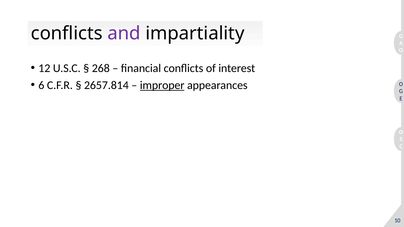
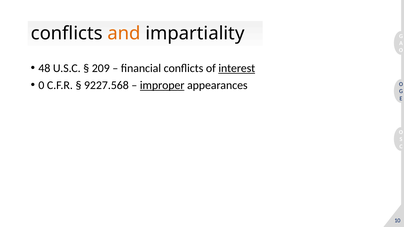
and colour: purple -> orange
12: 12 -> 48
268: 268 -> 209
interest underline: none -> present
6: 6 -> 0
2657.814: 2657.814 -> 9227.568
